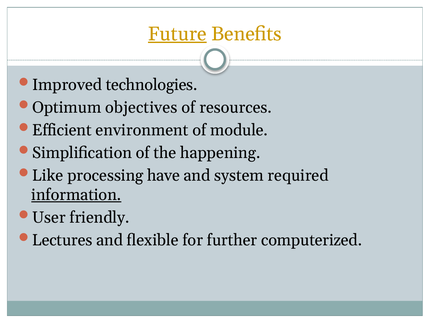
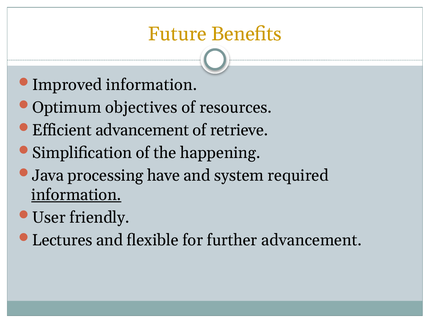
Future underline: present -> none
Improved technologies: technologies -> information
Efficient environment: environment -> advancement
module: module -> retrieve
Like: Like -> Java
further computerized: computerized -> advancement
